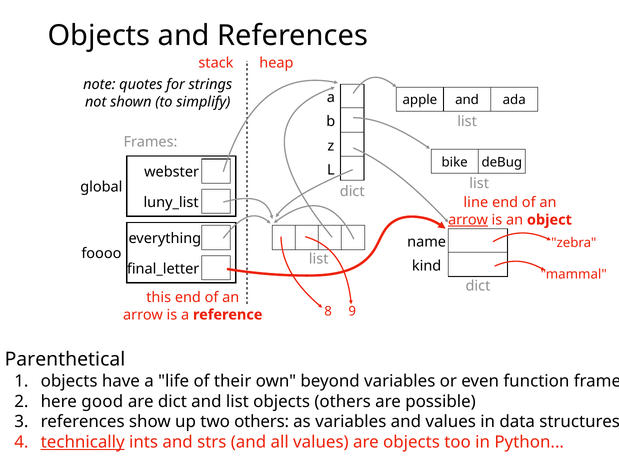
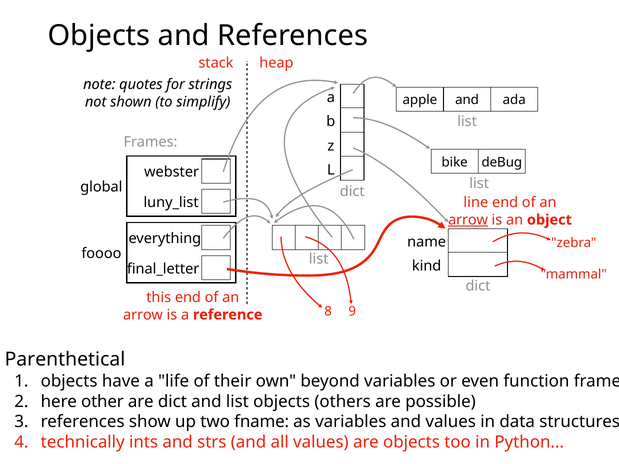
good: good -> other
two others: others -> fname
technically underline: present -> none
